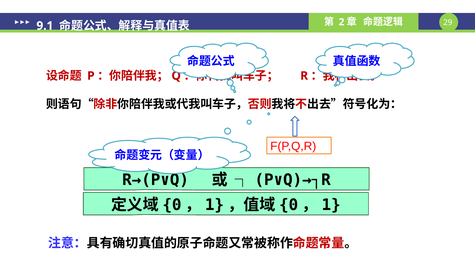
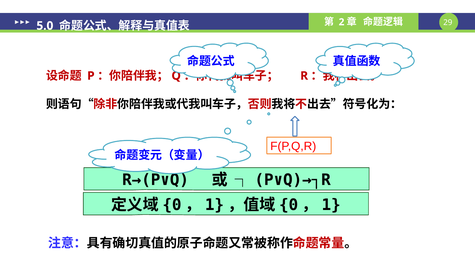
9.1: 9.1 -> 5.0
